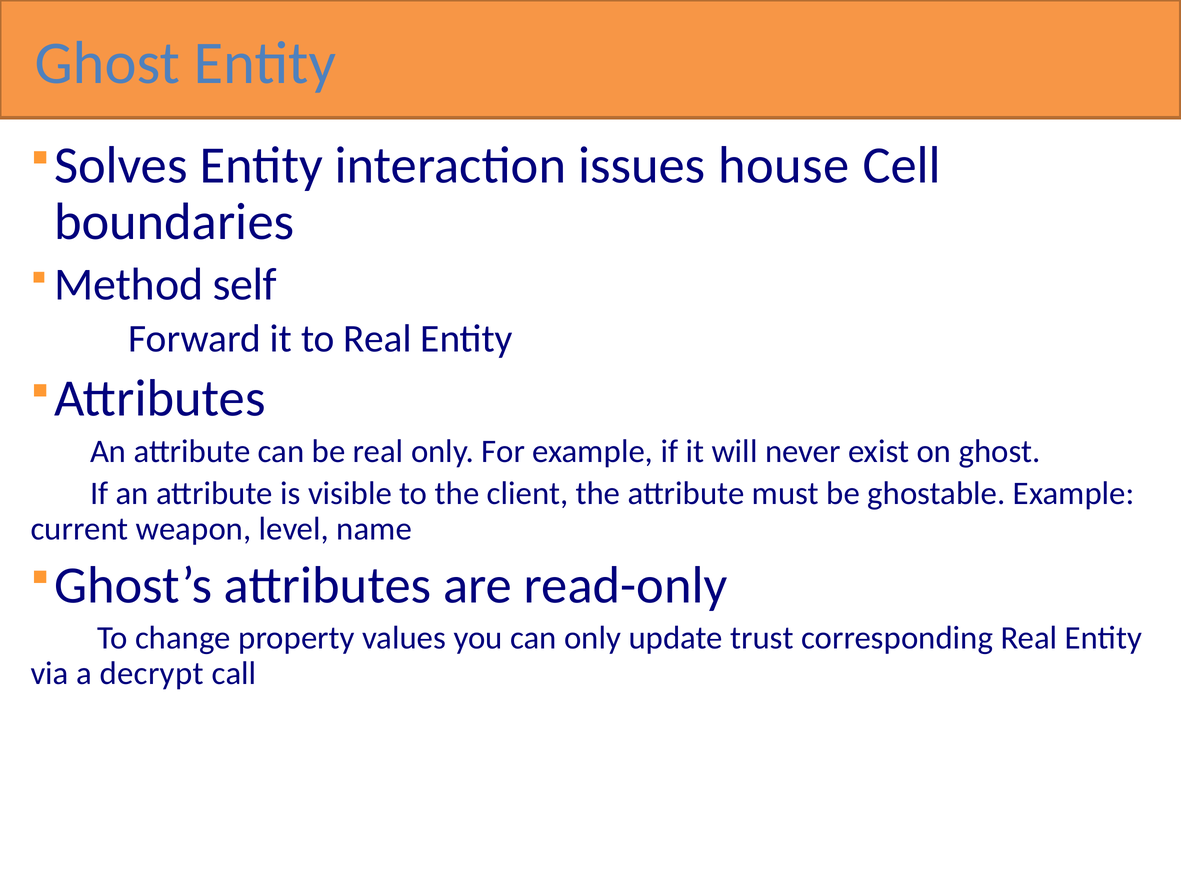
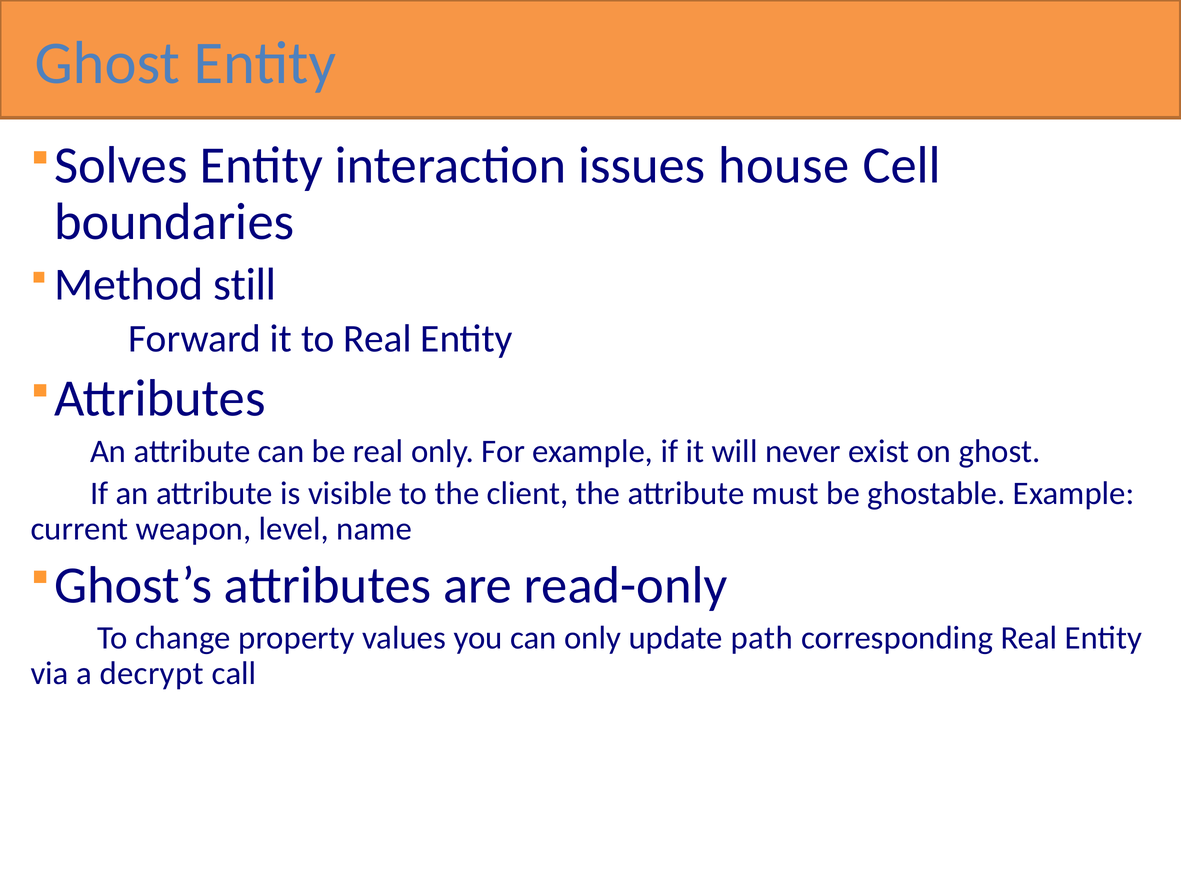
self: self -> still
trust: trust -> path
